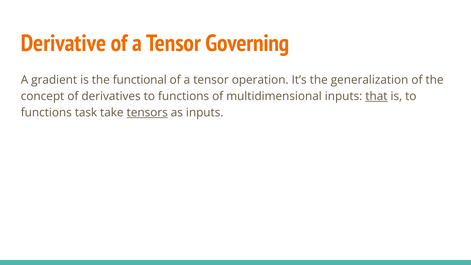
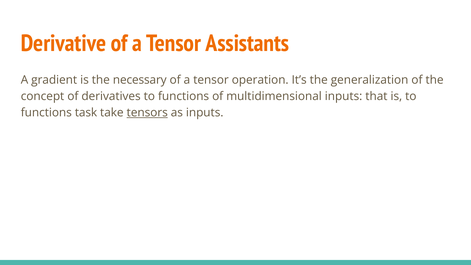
Governing: Governing -> Assistants
functional: functional -> necessary
that underline: present -> none
